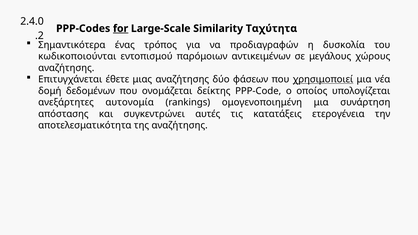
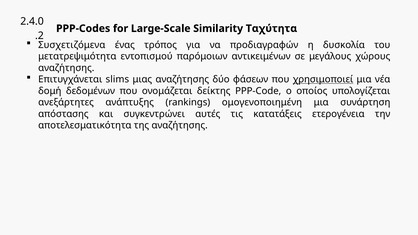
for underline: present -> none
Σημαντικότερα: Σημαντικότερα -> Συσχετιζόμενα
κωδικοποιούνται: κωδικοποιούνται -> μετατρεψιμότητα
έθετε: έθετε -> slims
αυτονομία: αυτονομία -> ανάπτυξης
